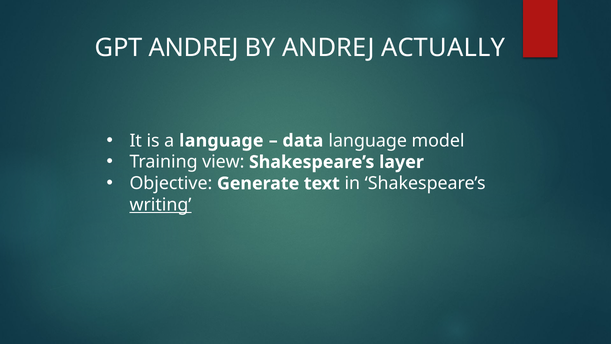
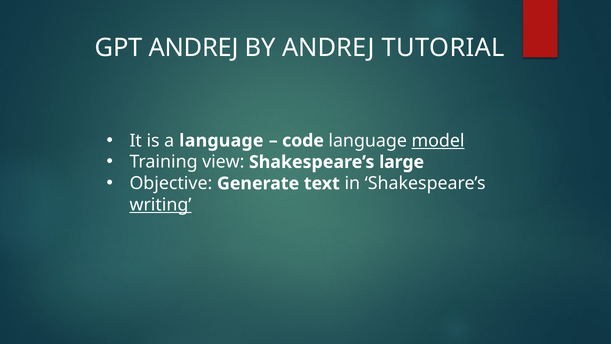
ACTUALLY: ACTUALLY -> TUTORIAL
data: data -> code
model underline: none -> present
layer: layer -> large
